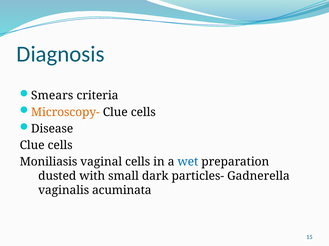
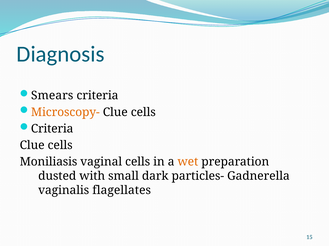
Disease at (52, 129): Disease -> Criteria
wet colour: blue -> orange
acuminata: acuminata -> flagellates
